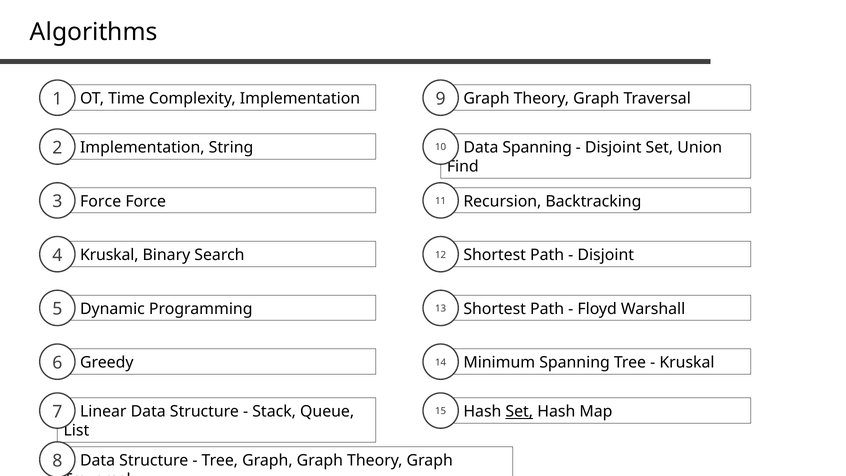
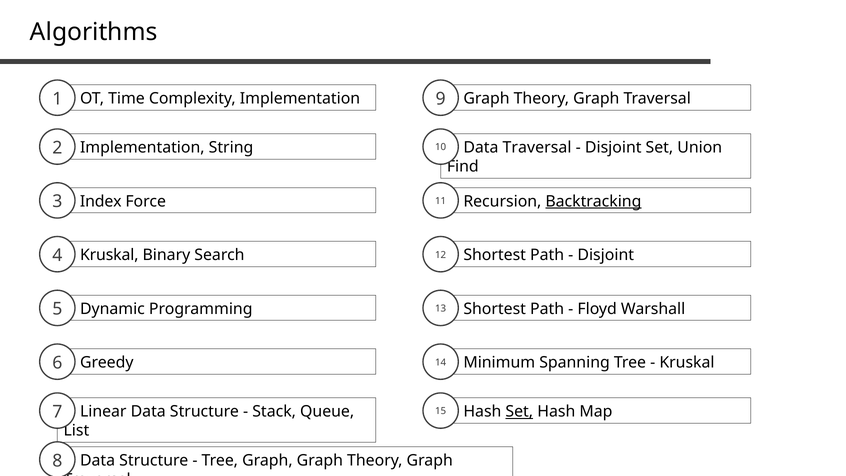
Data Spanning: Spanning -> Traversal
Force at (101, 201): Force -> Index
Backtracking underline: none -> present
